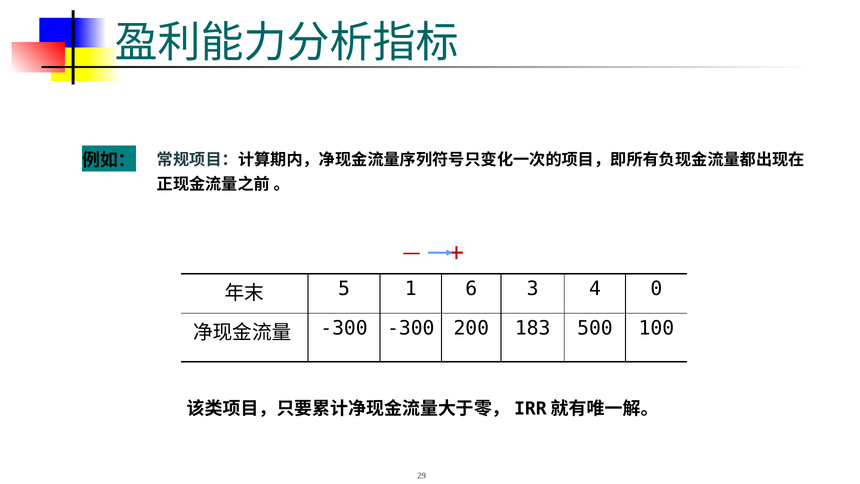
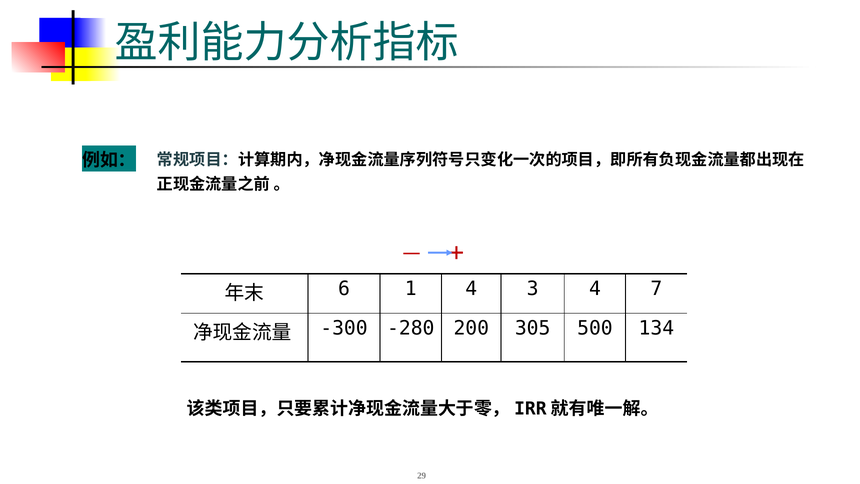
5: 5 -> 6
1 6: 6 -> 4
0: 0 -> 7
-300 -300: -300 -> -280
183: 183 -> 305
100: 100 -> 134
